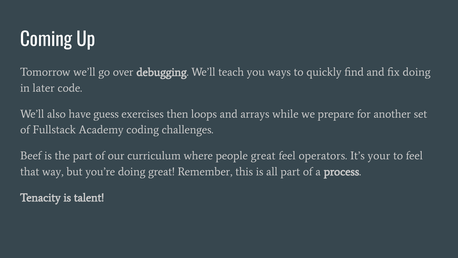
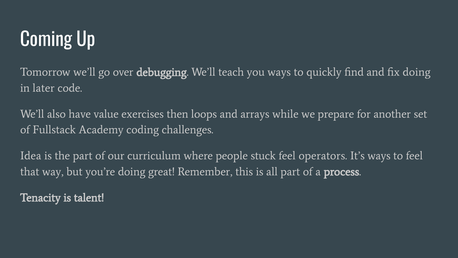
guess: guess -> value
Beef: Beef -> Idea
people great: great -> stuck
It’s your: your -> ways
